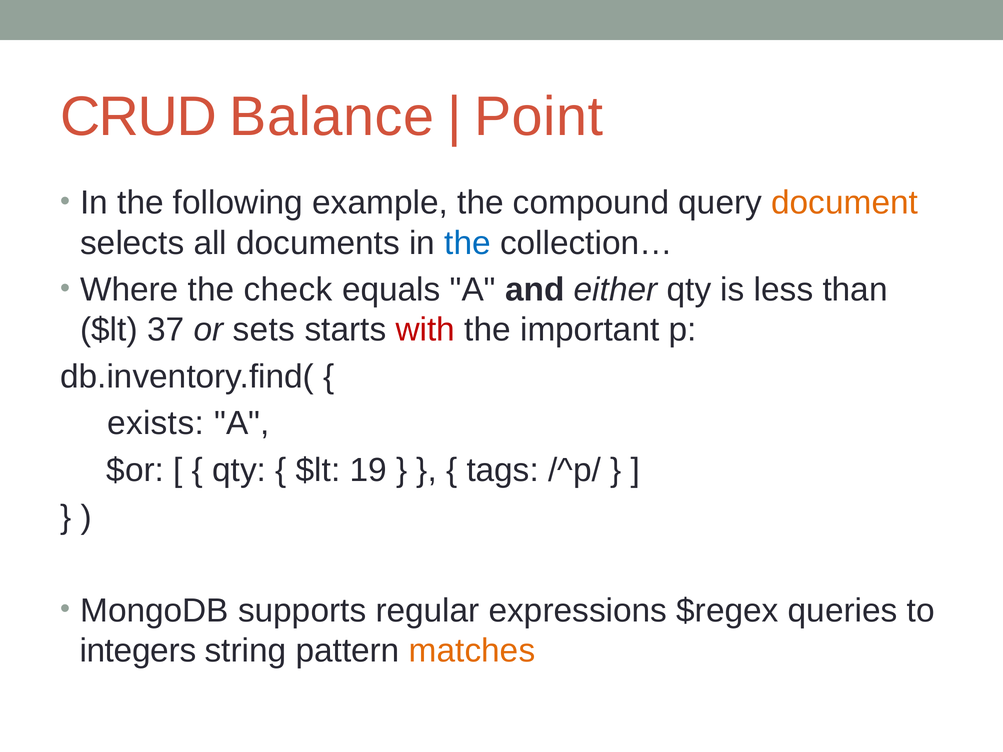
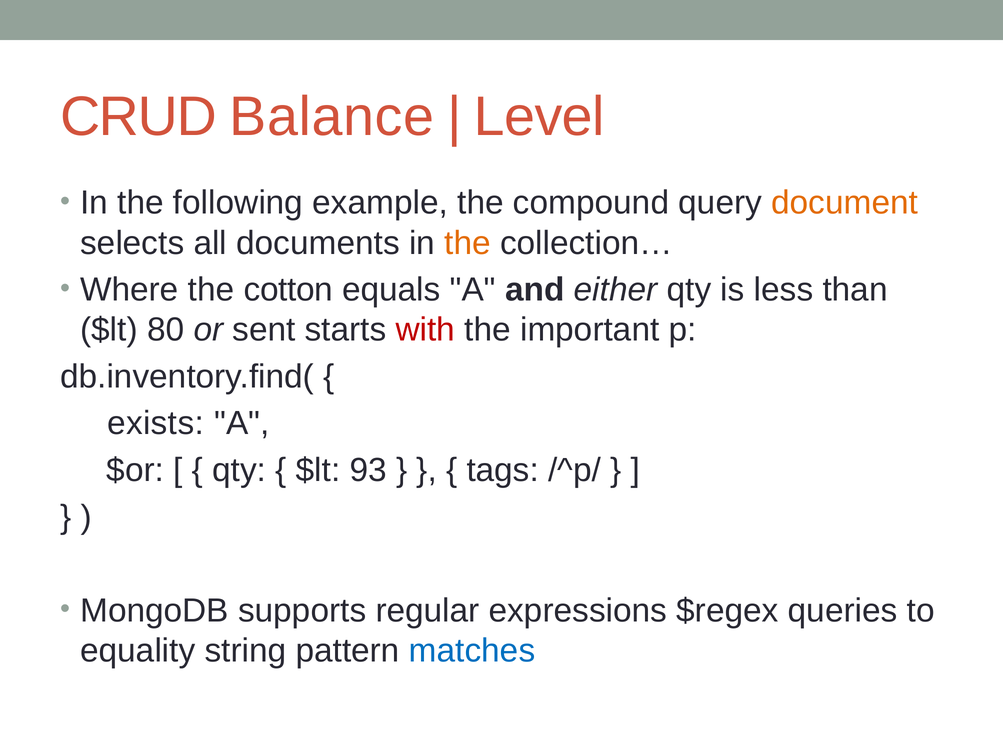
Point: Point -> Level
the at (467, 243) colour: blue -> orange
check: check -> cotton
37: 37 -> 80
sets: sets -> sent
19: 19 -> 93
integers: integers -> equality
matches colour: orange -> blue
